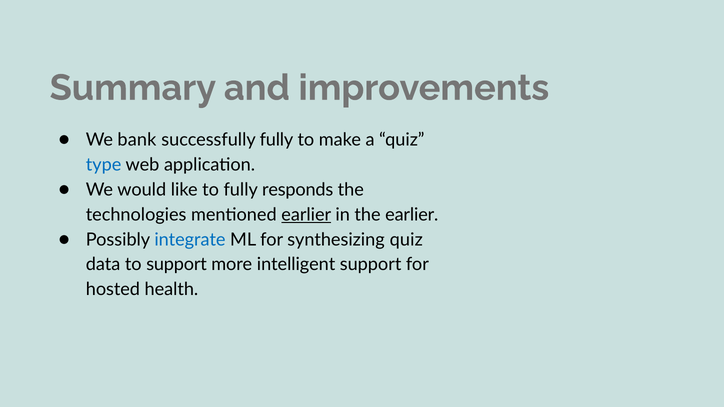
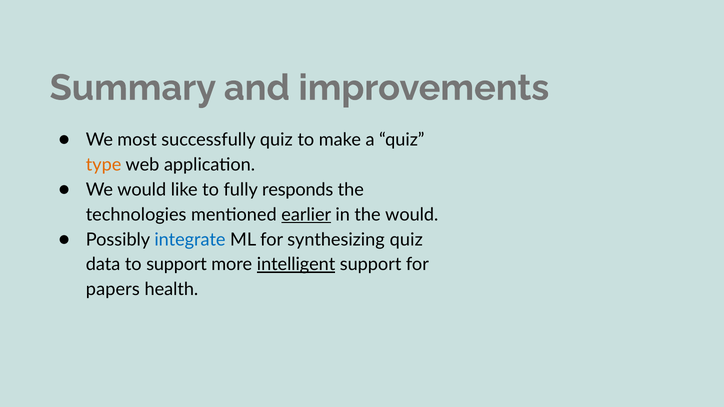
bank: bank -> most
successfully fully: fully -> quiz
type colour: blue -> orange
the earlier: earlier -> would
intelligent underline: none -> present
hosted: hosted -> papers
